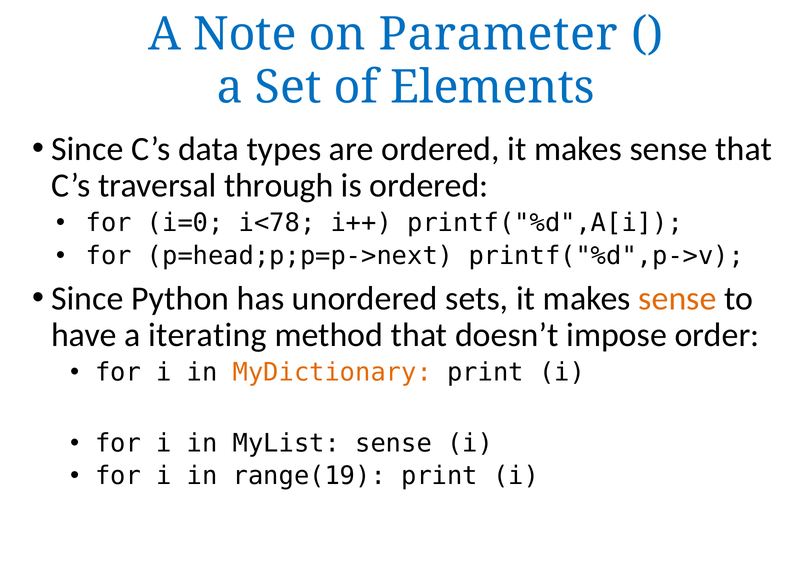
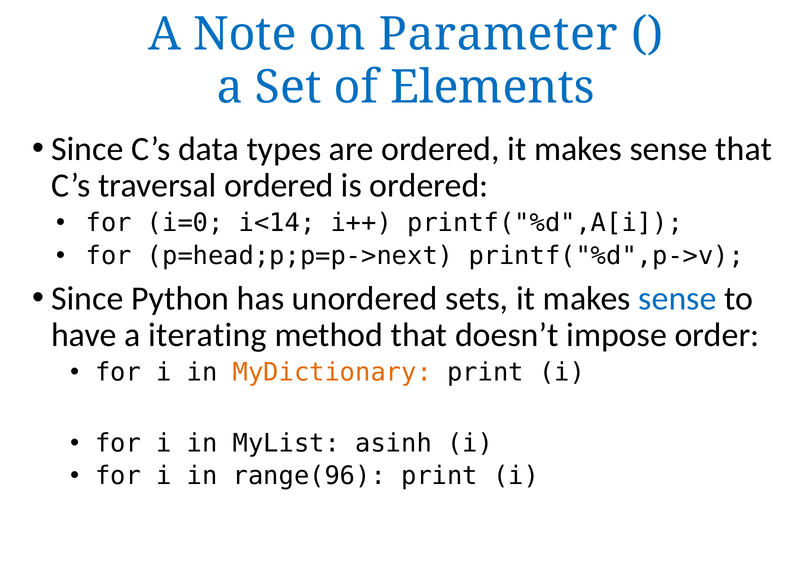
traversal through: through -> ordered
i<78: i<78 -> i<14
sense at (677, 299) colour: orange -> blue
MyList sense: sense -> asinh
range(19: range(19 -> range(96
